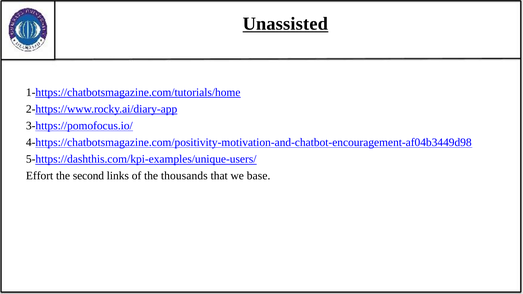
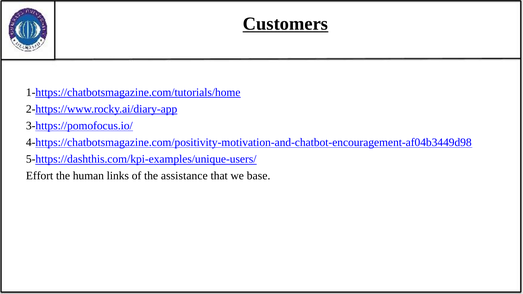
Unassisted: Unassisted -> Customers
second: second -> human
thousands: thousands -> assistance
